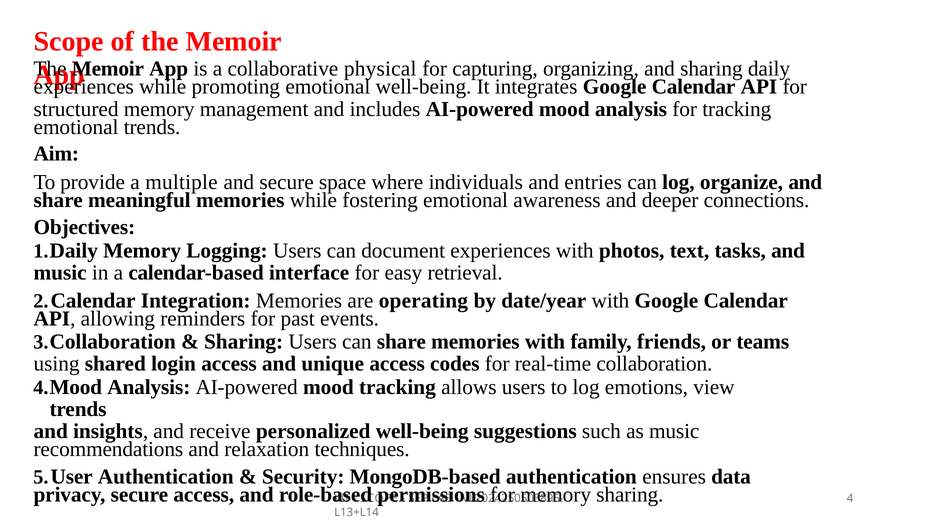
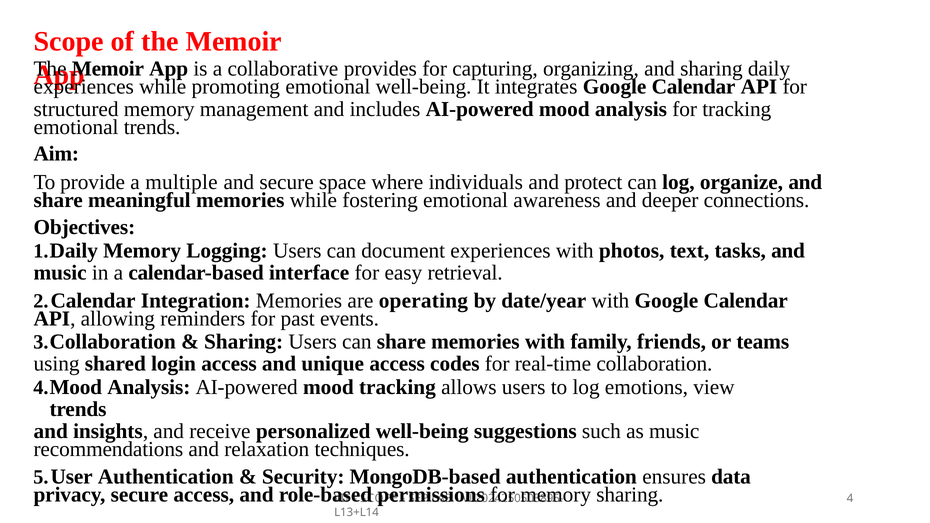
physical: physical -> provides
entries: entries -> protect
